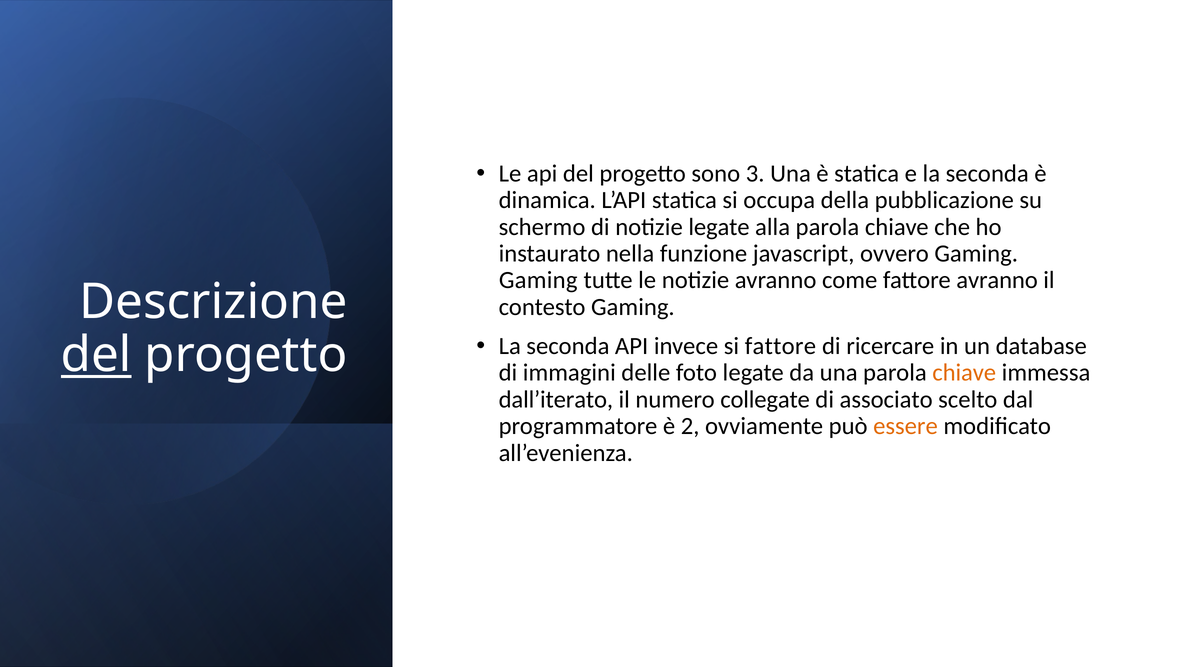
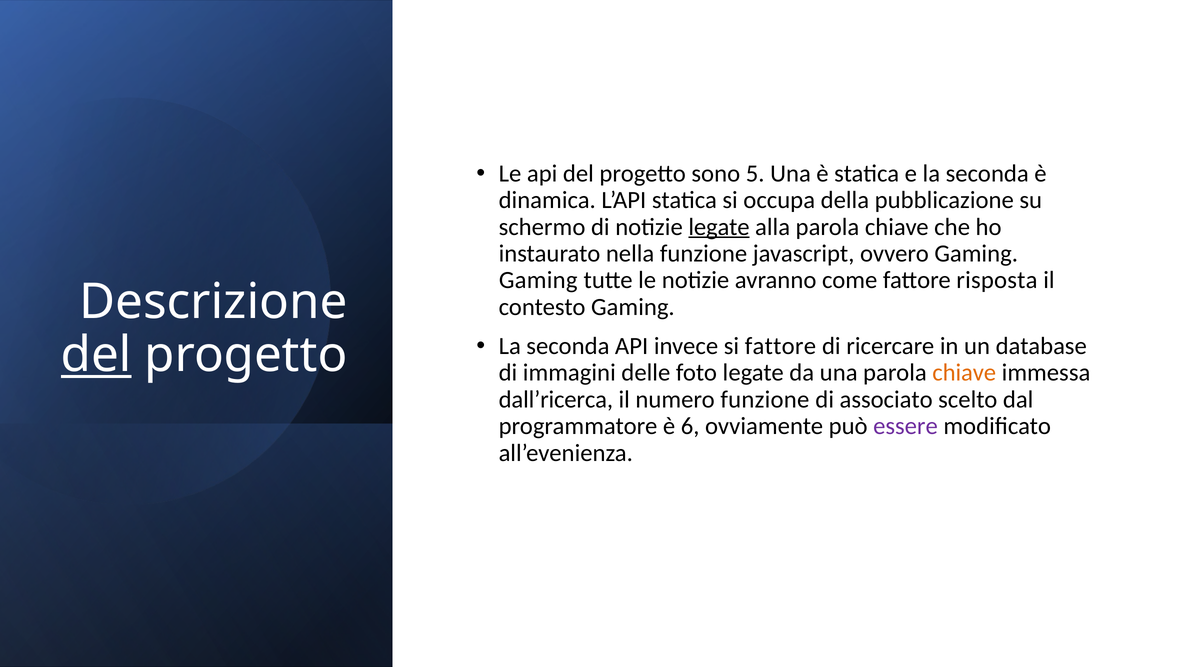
3: 3 -> 5
legate at (719, 227) underline: none -> present
fattore avranno: avranno -> risposta
dall’iterato: dall’iterato -> dall’ricerca
numero collegate: collegate -> funzione
2: 2 -> 6
essere colour: orange -> purple
